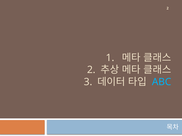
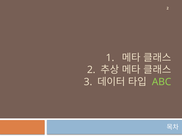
ABC colour: light blue -> light green
